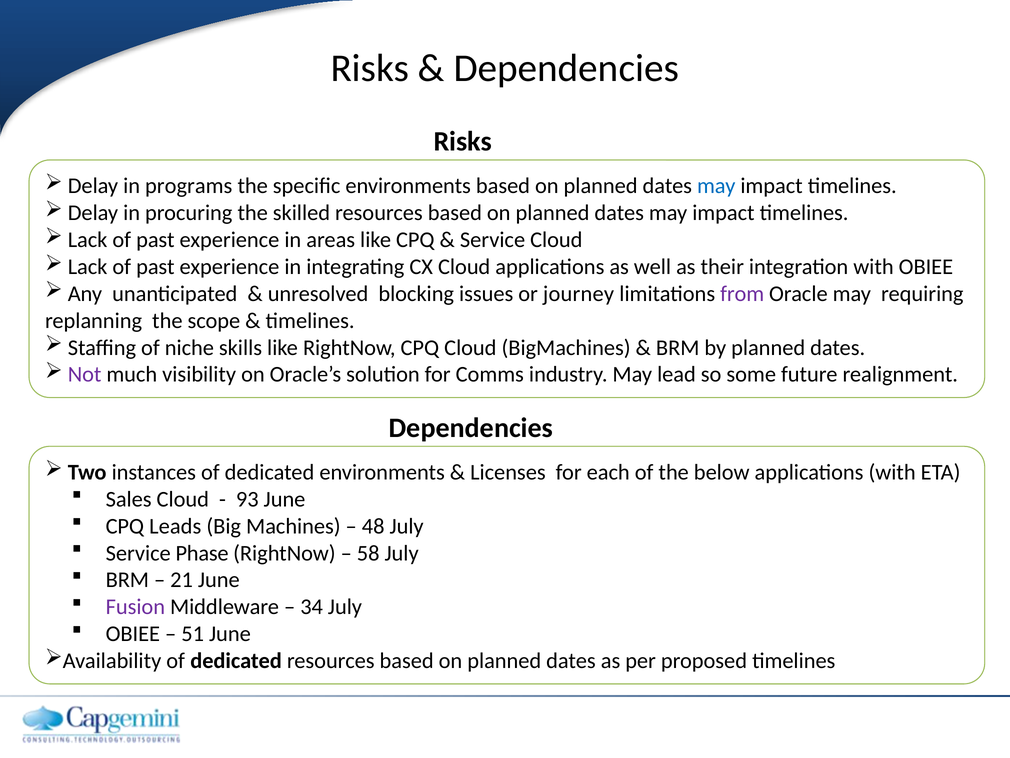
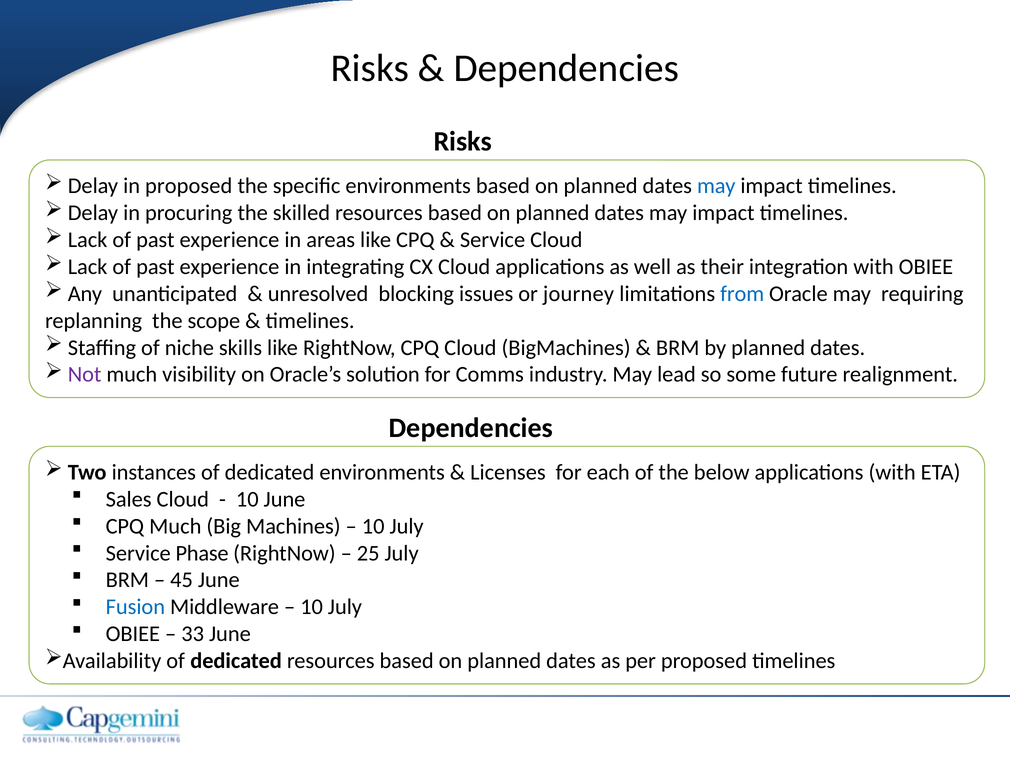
in programs: programs -> proposed
from colour: purple -> blue
93 at (247, 499): 93 -> 10
CPQ Leads: Leads -> Much
48 at (373, 526): 48 -> 10
58: 58 -> 25
21: 21 -> 45
Fusion colour: purple -> blue
34 at (312, 607): 34 -> 10
51: 51 -> 33
